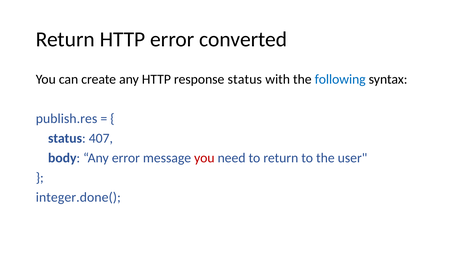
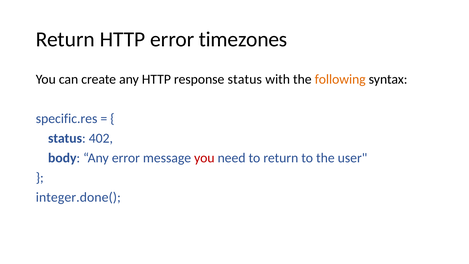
converted: converted -> timezones
following colour: blue -> orange
publish.res: publish.res -> specific.res
407: 407 -> 402
